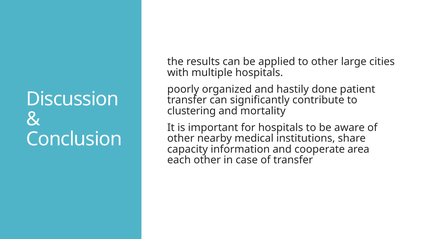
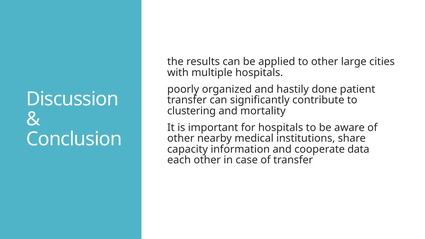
area: area -> data
